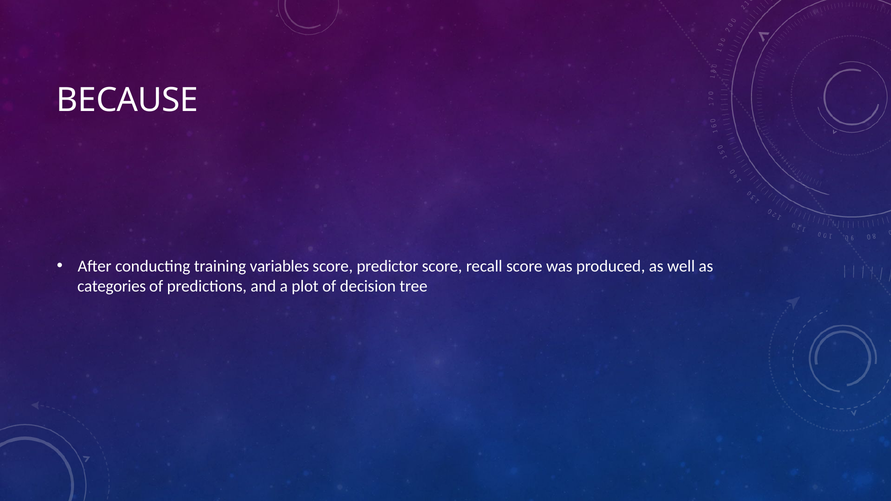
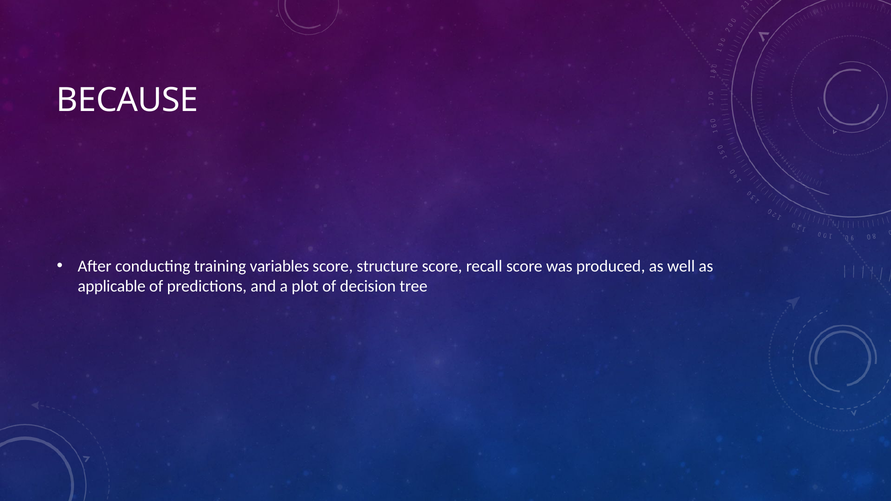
predictor: predictor -> structure
categories: categories -> applicable
